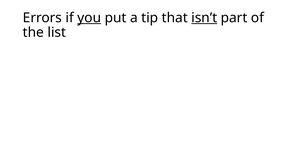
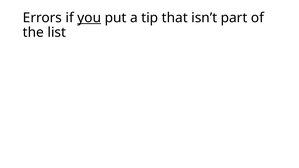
isn’t underline: present -> none
